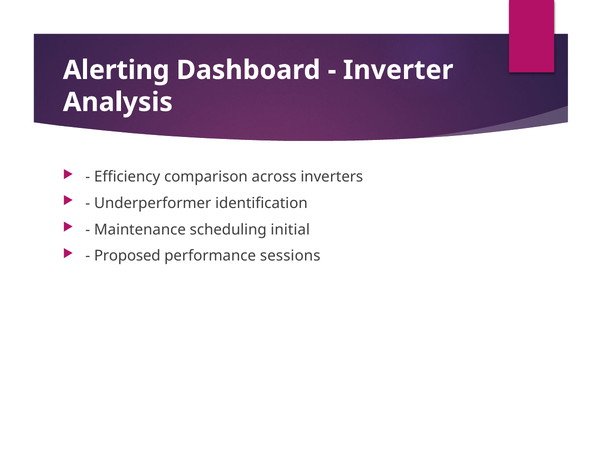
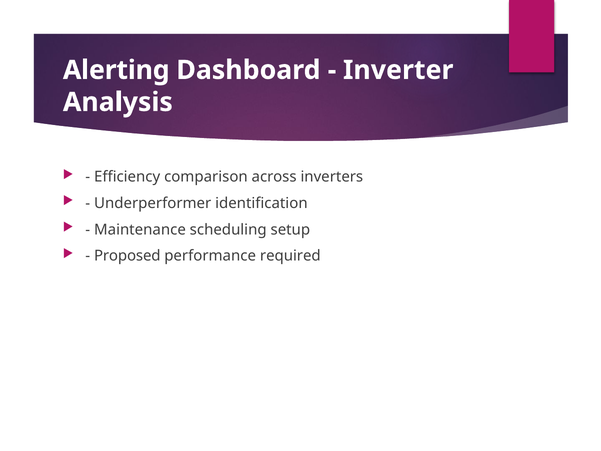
initial: initial -> setup
sessions: sessions -> required
